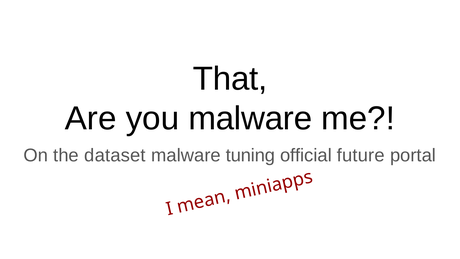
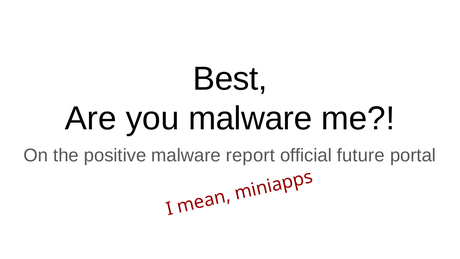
That: That -> Best
dataset: dataset -> positive
tuning: tuning -> report
